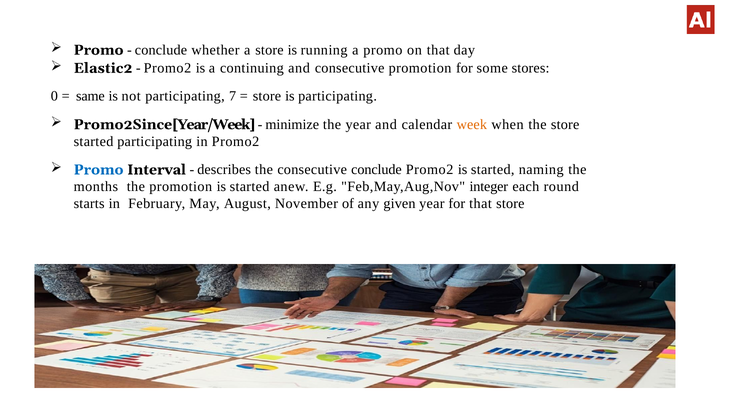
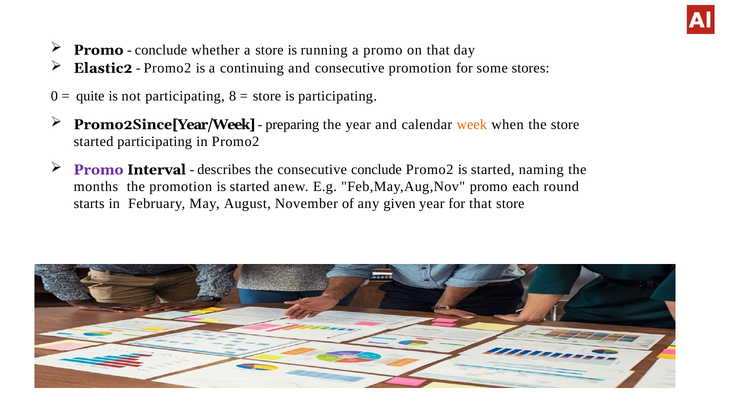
same: same -> quite
7: 7 -> 8
minimize: minimize -> preparing
Promo at (99, 170) colour: blue -> purple
Feb,May,Aug,Nov integer: integer -> promo
